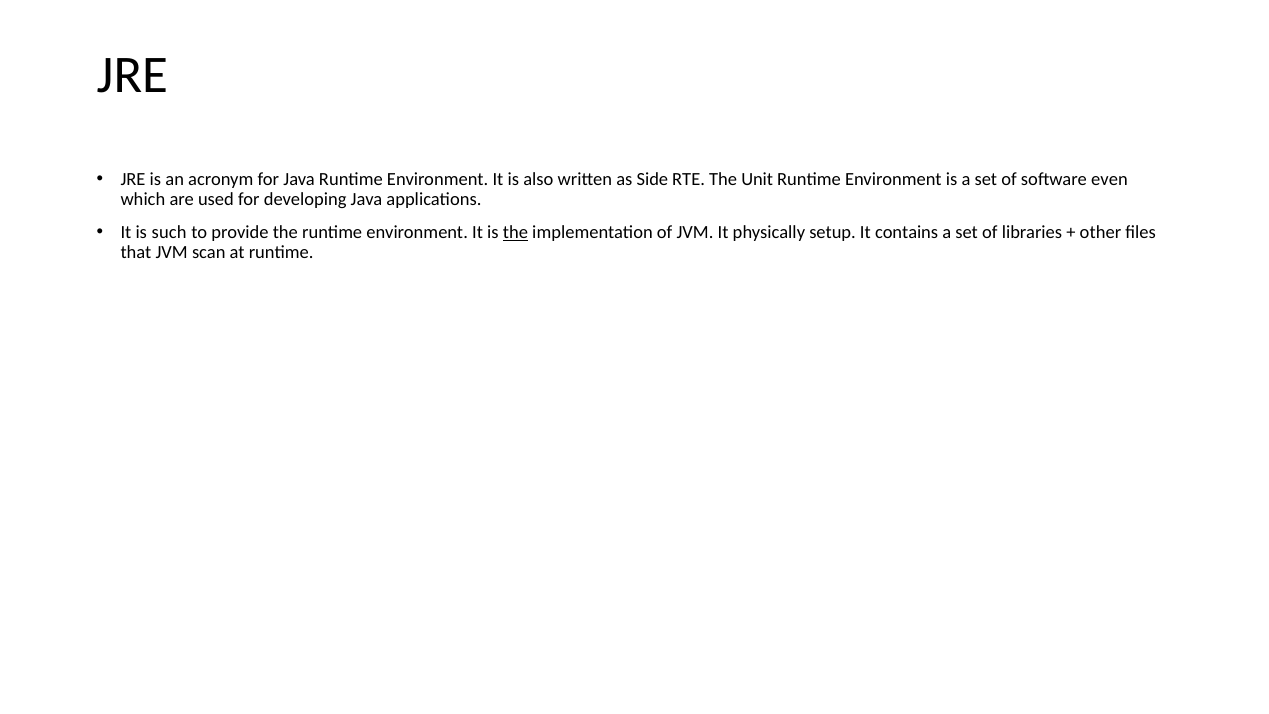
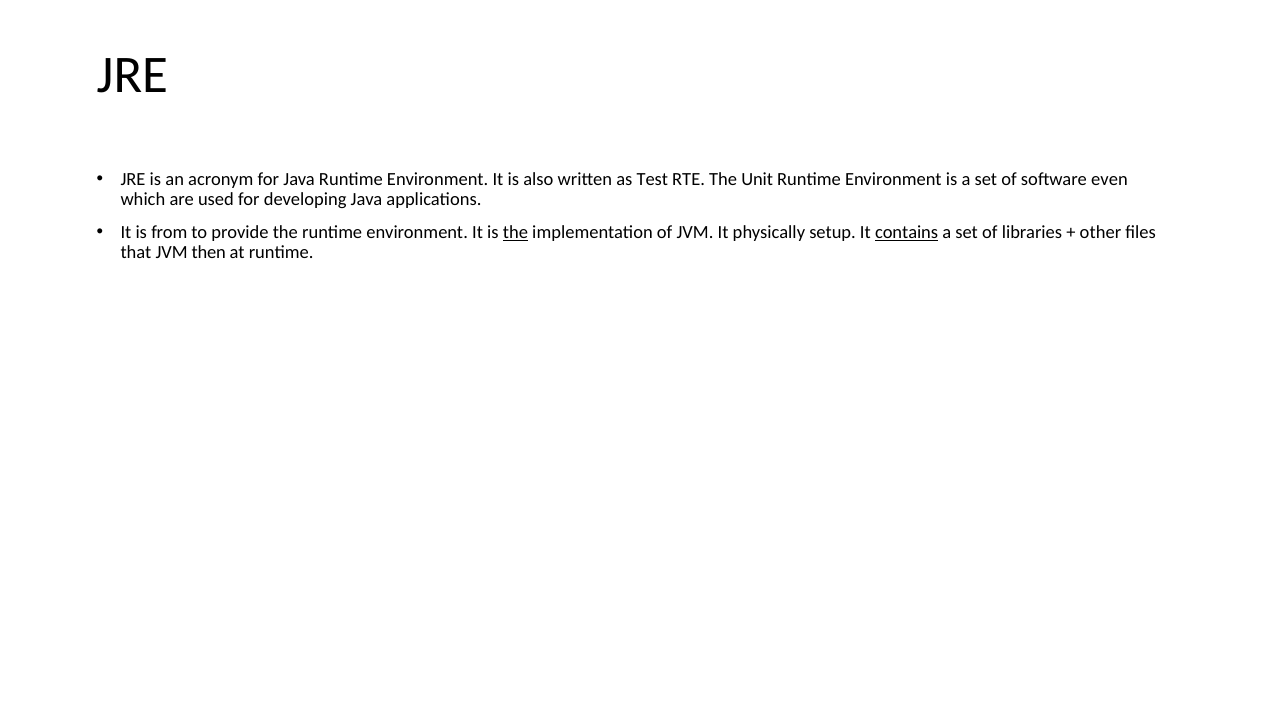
Side: Side -> Test
such: such -> from
contains underline: none -> present
scan: scan -> then
